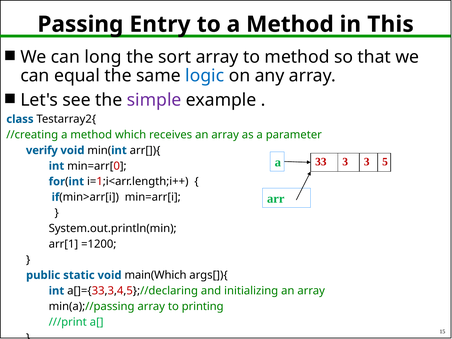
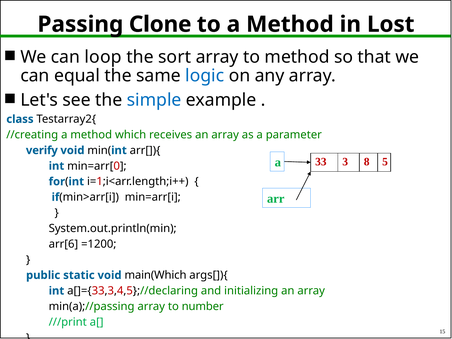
Entry: Entry -> Clone
This: This -> Lost
long: long -> loop
simple colour: purple -> blue
3 3: 3 -> 8
arr[1: arr[1 -> arr[6
printing: printing -> number
